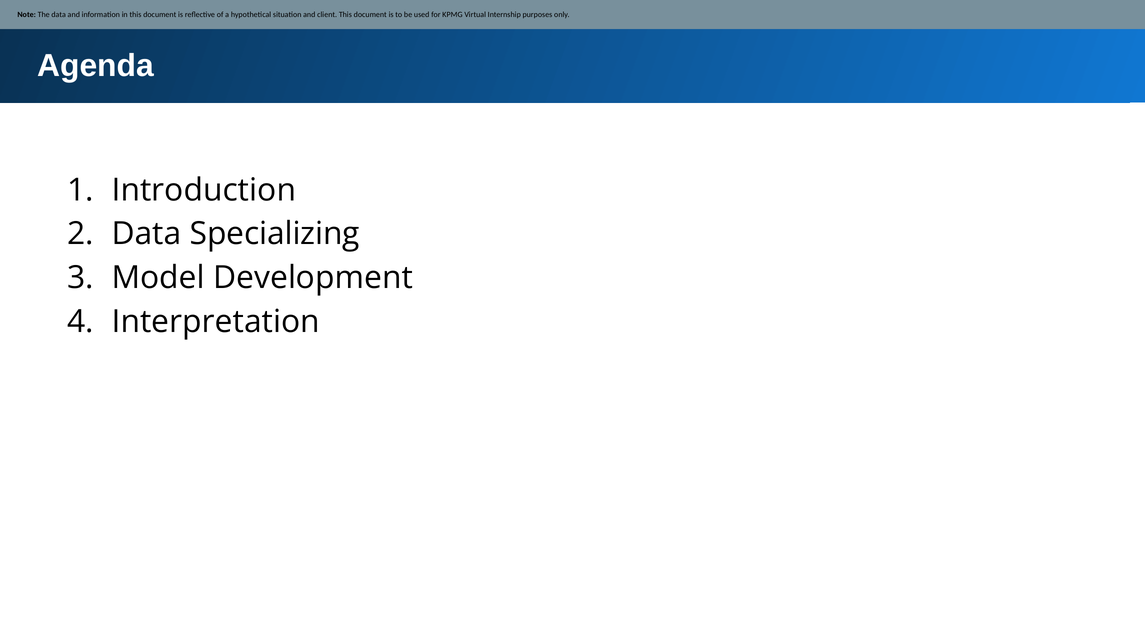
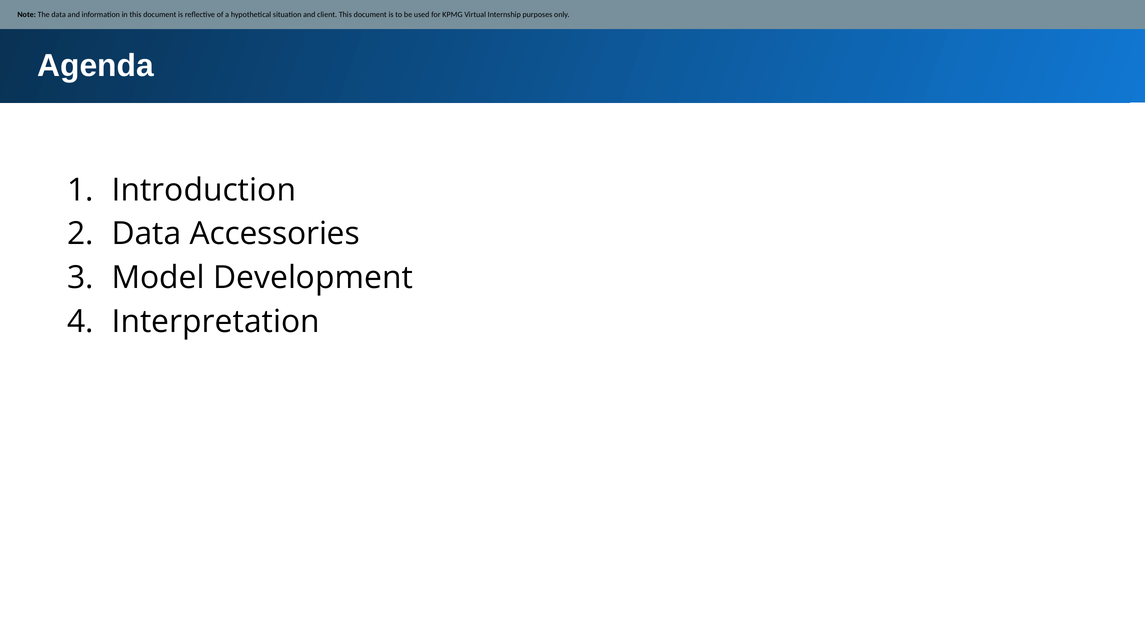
Specializing: Specializing -> Accessories
